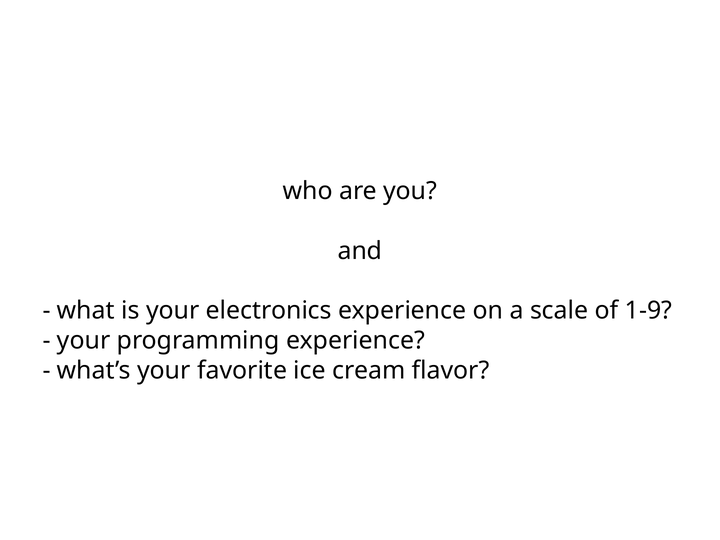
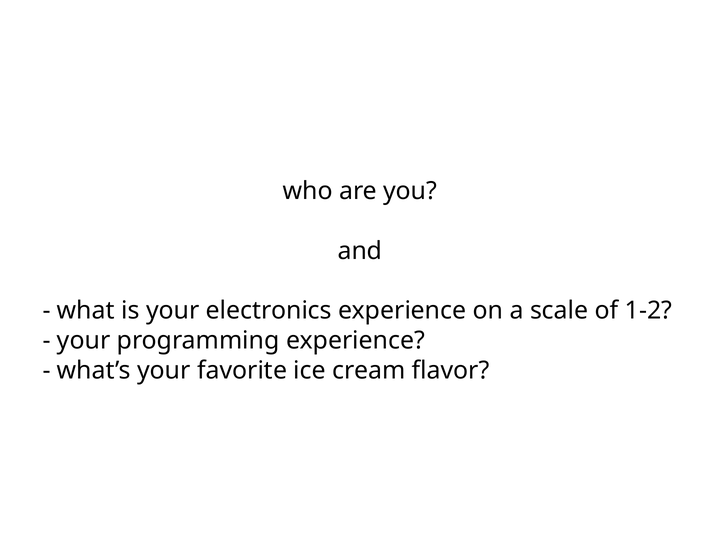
1-9: 1-9 -> 1-2
